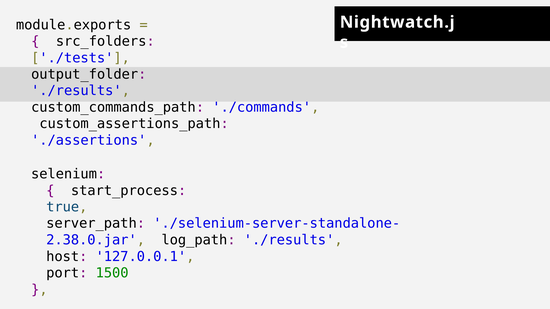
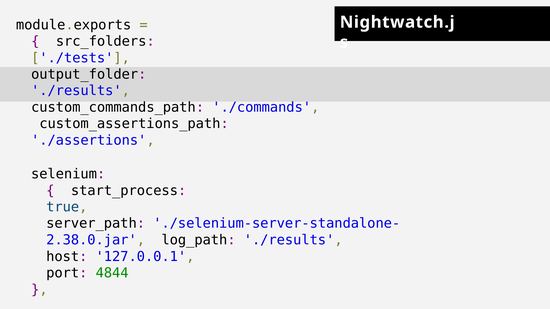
1500: 1500 -> 4844
